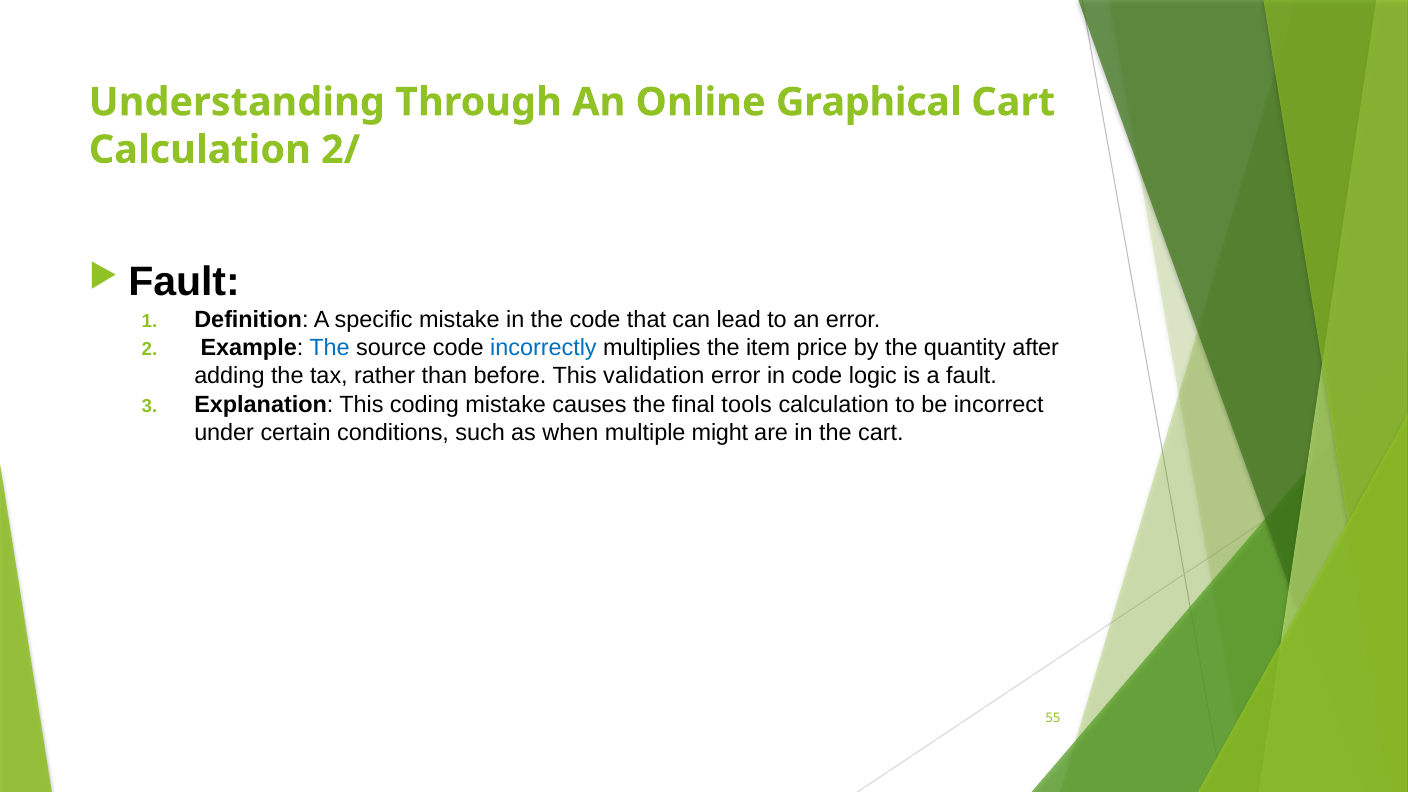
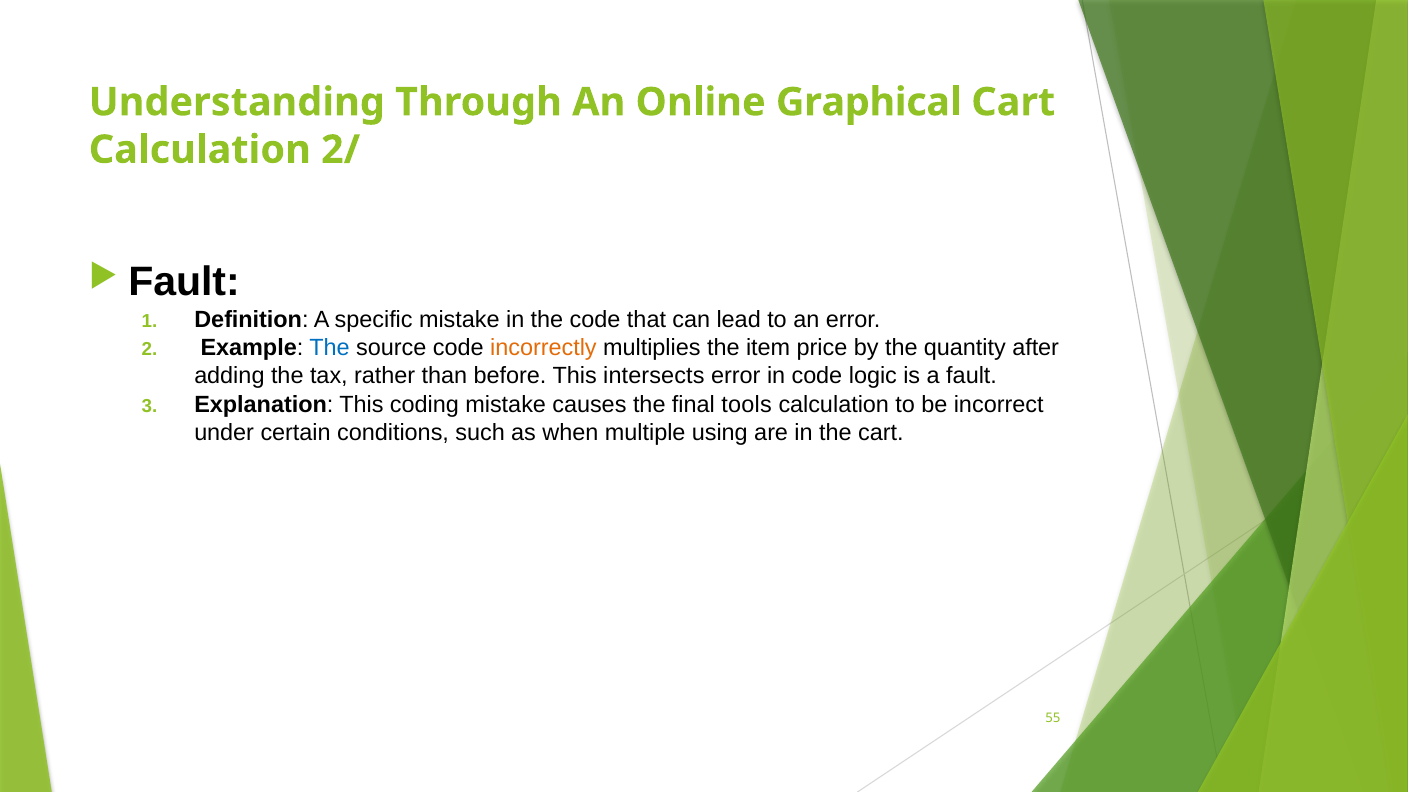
incorrectly colour: blue -> orange
validation: validation -> intersects
might: might -> using
